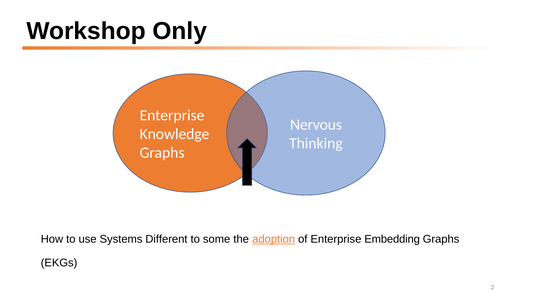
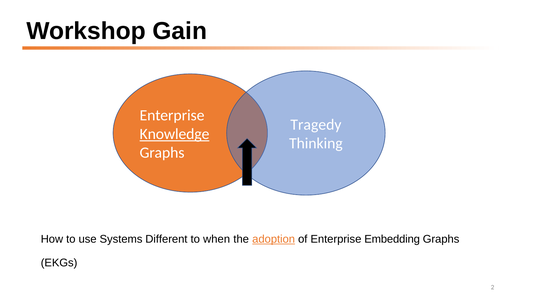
Only: Only -> Gain
Nervous: Nervous -> Tragedy
Knowledge underline: none -> present
some: some -> when
